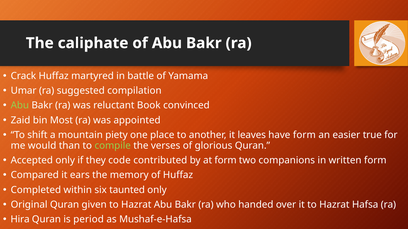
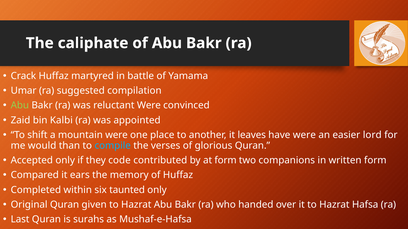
reluctant Book: Book -> Were
Most: Most -> Kalbi
mountain piety: piety -> were
have form: form -> were
true: true -> lord
compile colour: light green -> light blue
Hira: Hira -> Last
period: period -> surahs
